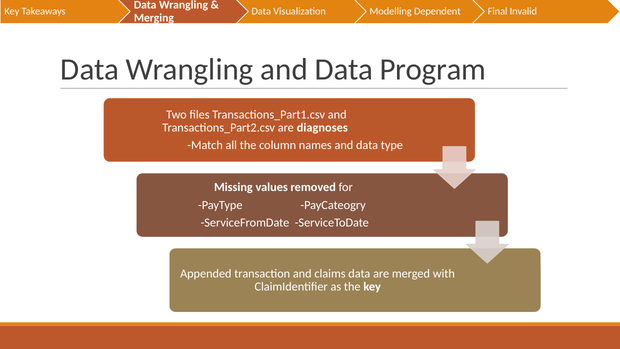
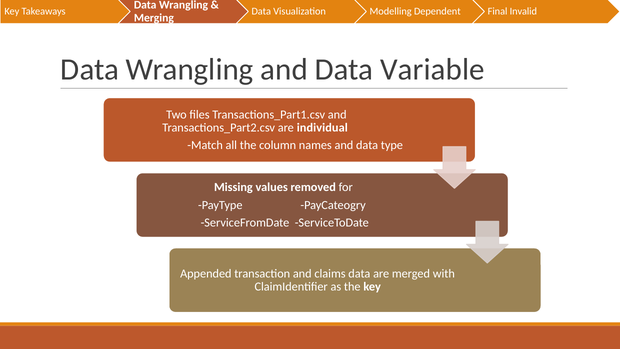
Program: Program -> Variable
diagnoses: diagnoses -> individual
